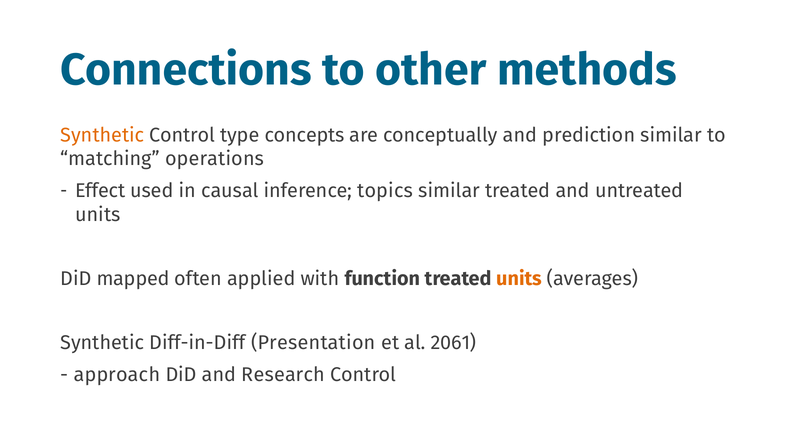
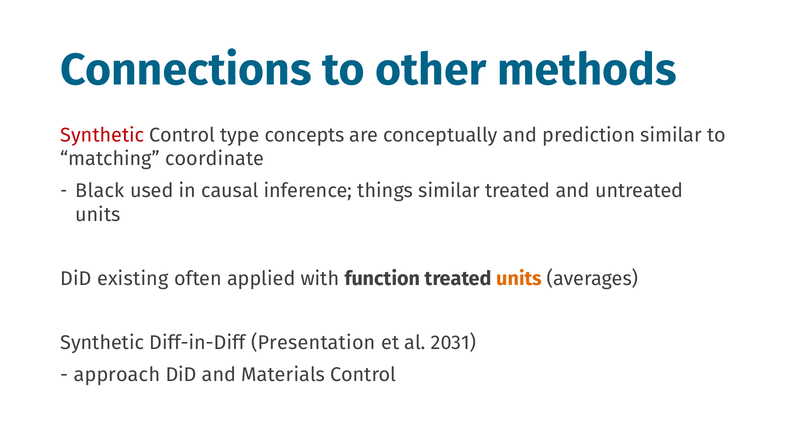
Synthetic at (102, 135) colour: orange -> red
operations: operations -> coordinate
Effect: Effect -> Black
topics: topics -> things
mapped: mapped -> existing
2061: 2061 -> 2031
Research: Research -> Materials
